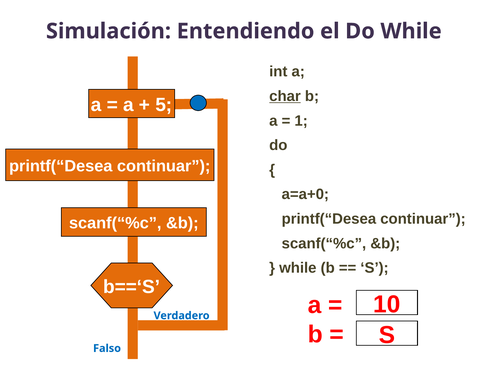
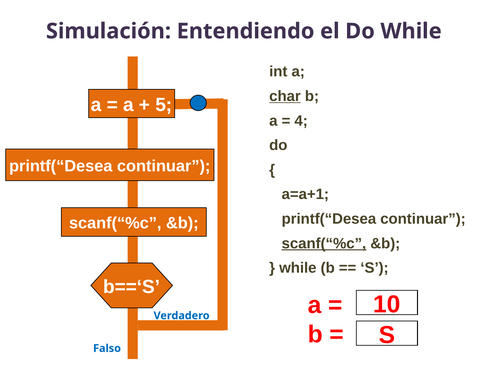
1: 1 -> 4
a=a+0: a=a+0 -> a=a+1
scanf(“%c at (324, 243) underline: none -> present
